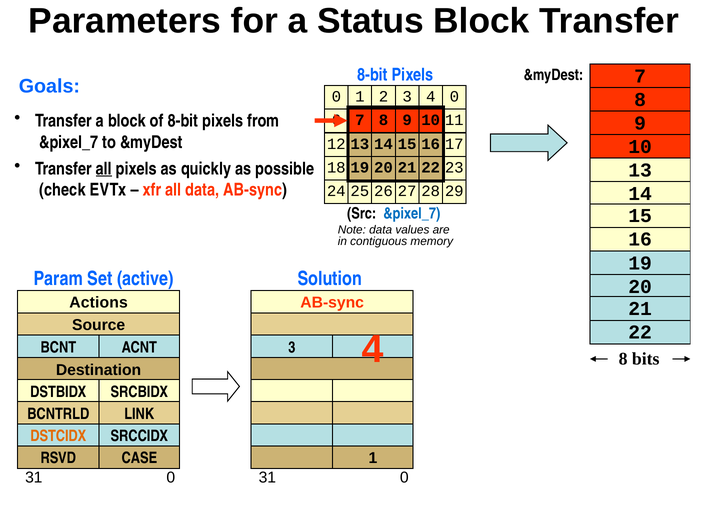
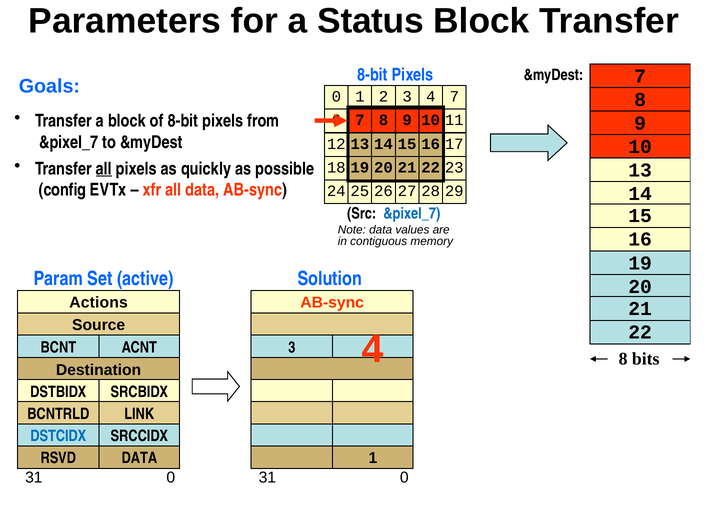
4 0: 0 -> 7
check: check -> config
DSTCIDX colour: orange -> blue
CASE at (139, 458): CASE -> DATA
